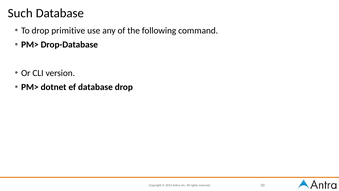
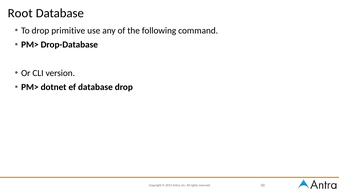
Such: Such -> Root
